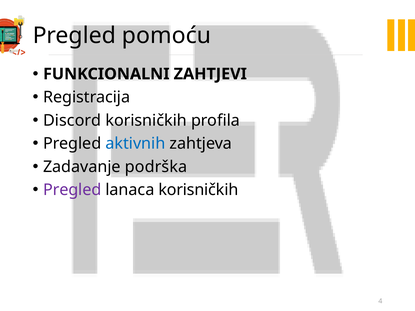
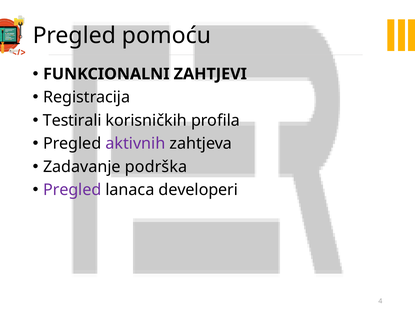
Discord: Discord -> Testirali
aktivnih colour: blue -> purple
lanaca korisničkih: korisničkih -> developeri
